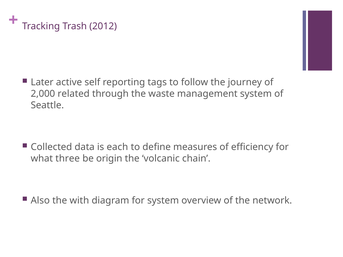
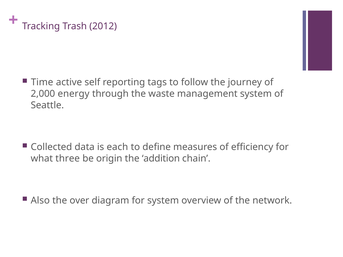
Later: Later -> Time
related: related -> energy
volcanic: volcanic -> addition
with: with -> over
